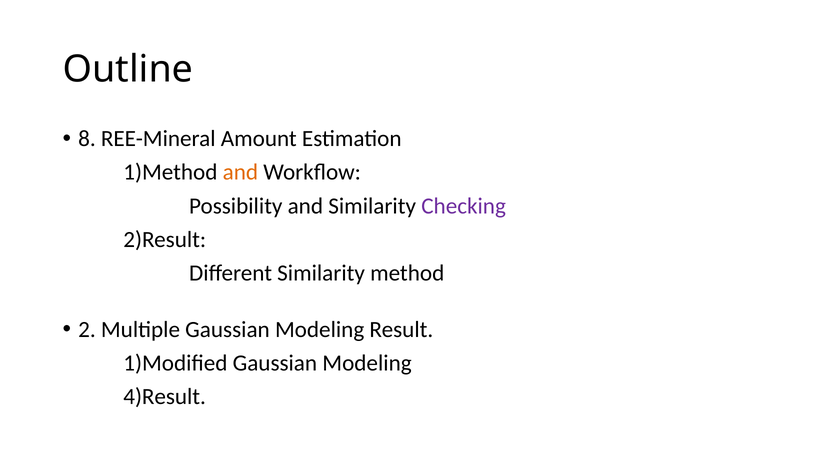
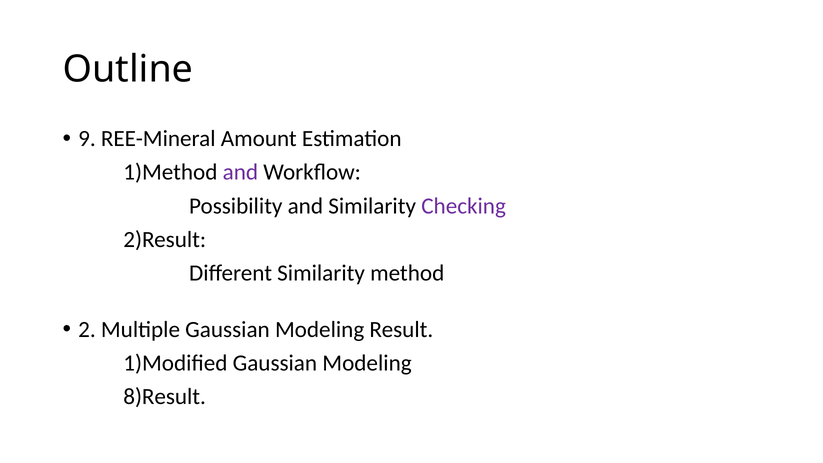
8: 8 -> 9
and at (240, 172) colour: orange -> purple
4)Result: 4)Result -> 8)Result
